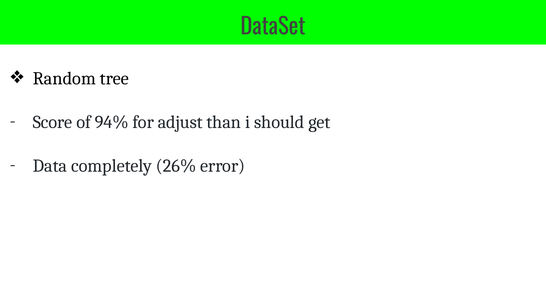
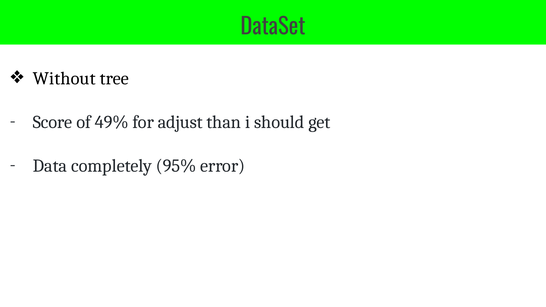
Random: Random -> Without
94%: 94% -> 49%
26%: 26% -> 95%
